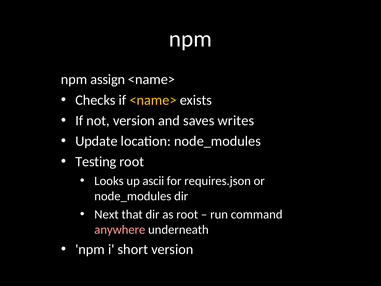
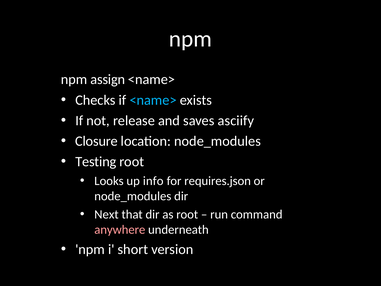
<name> at (153, 100) colour: yellow -> light blue
not version: version -> release
writes: writes -> asciify
Update: Update -> Closure
ascii: ascii -> info
